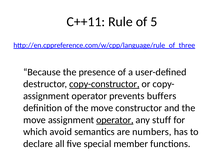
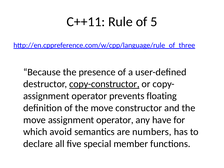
buffers: buffers -> floating
operator at (115, 120) underline: present -> none
stuff: stuff -> have
